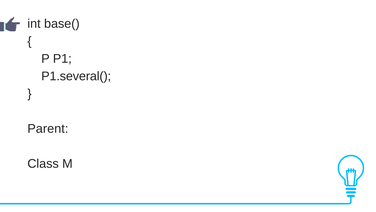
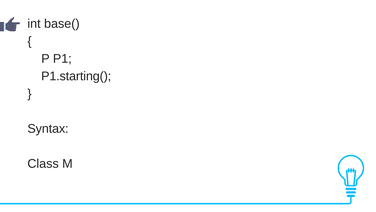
P1.several(: P1.several( -> P1.starting(
Parent: Parent -> Syntax
